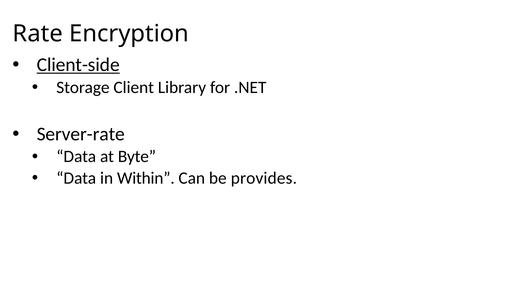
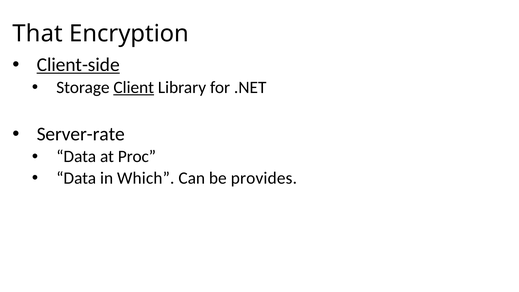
Rate: Rate -> That
Client underline: none -> present
Byte: Byte -> Proc
Within: Within -> Which
